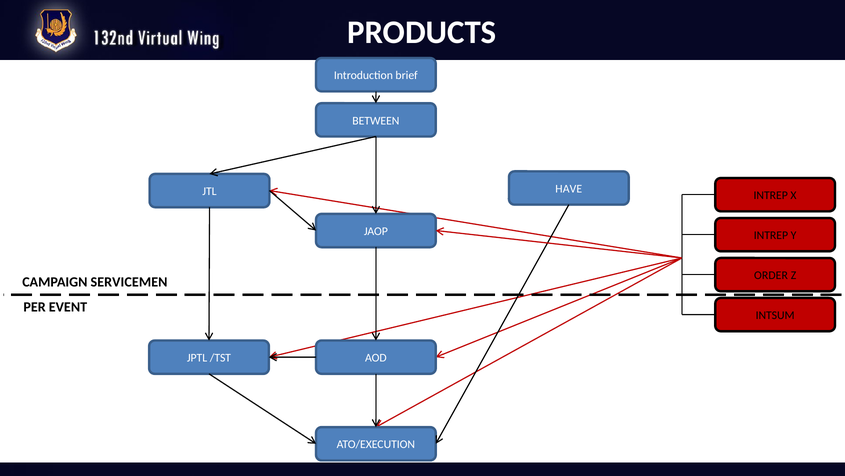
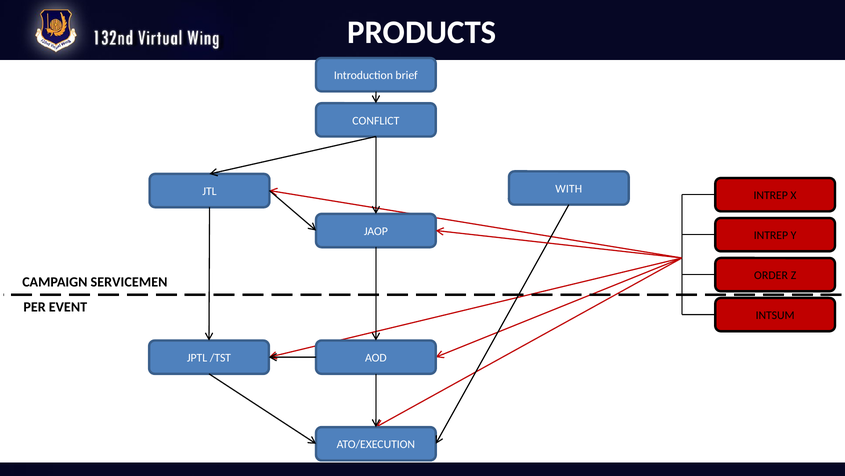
BETWEEN: BETWEEN -> CONFLICT
HAVE: HAVE -> WITH
